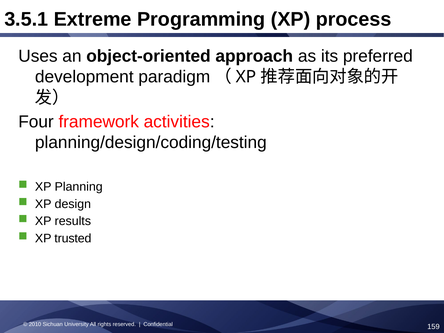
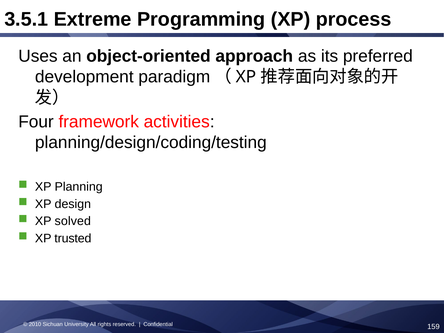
results: results -> solved
